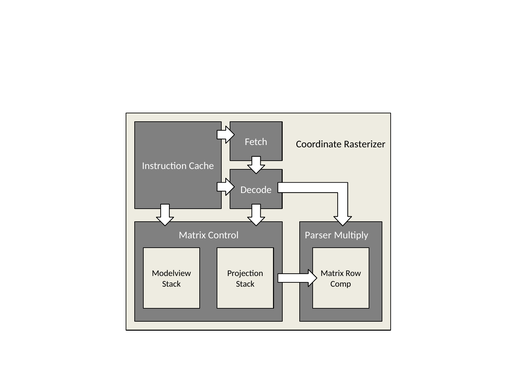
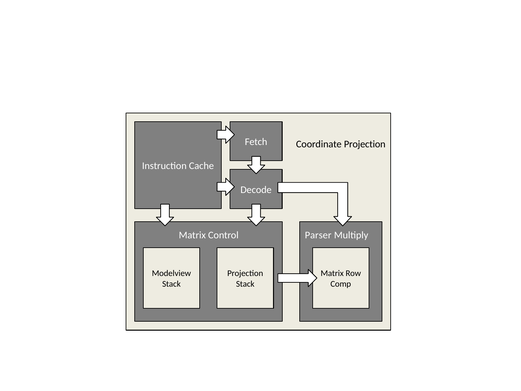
Coordinate Rasterizer: Rasterizer -> Projection
